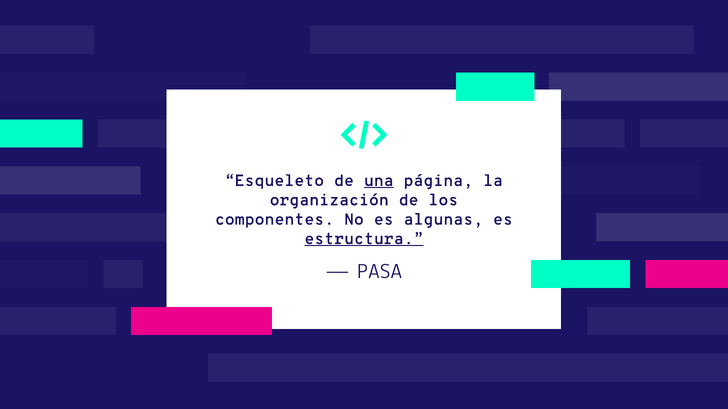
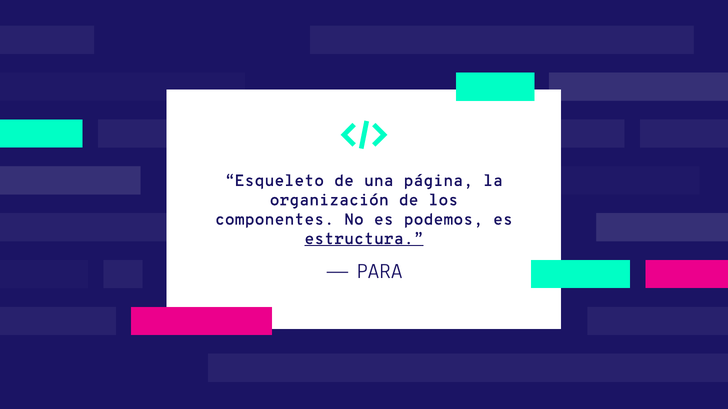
una underline: present -> none
algunas: algunas -> podemos
PASA: PASA -> PARA
